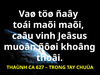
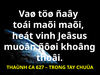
caâu: caâu -> heát
